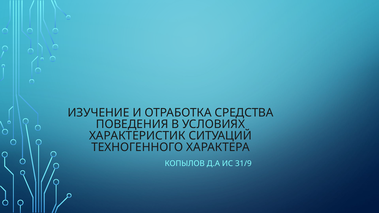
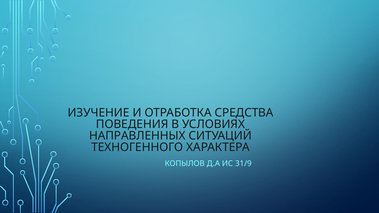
ХАРАКТЕРИСТИК: ХАРАКТЕРИСТИК -> НАПРАВЛЕННЫХ
